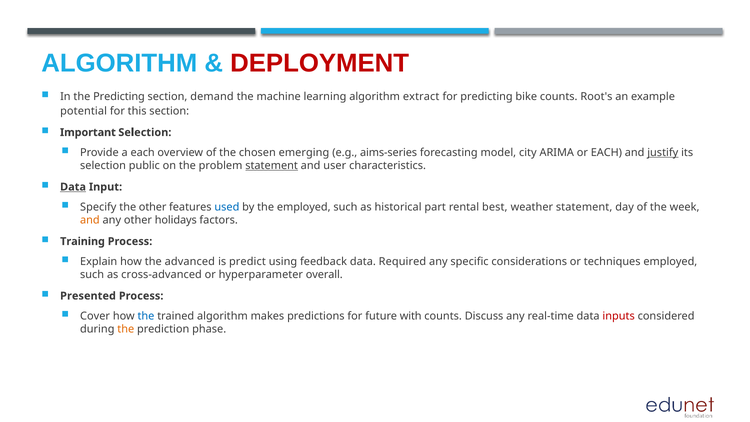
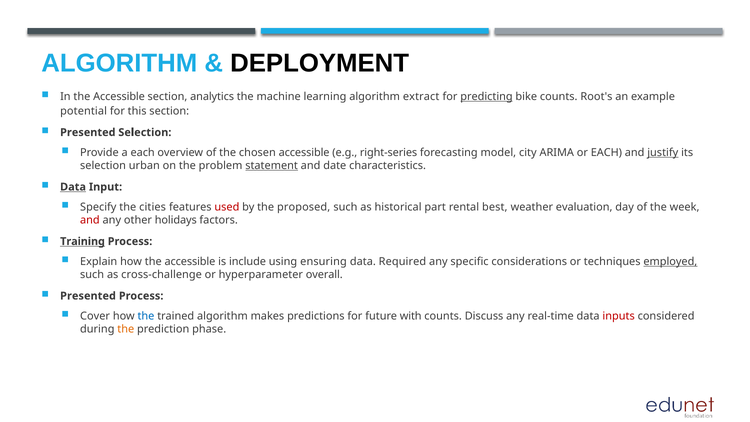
DEPLOYMENT colour: red -> black
In the Predicting: Predicting -> Accessible
demand: demand -> analytics
predicting at (486, 97) underline: none -> present
Important at (88, 132): Important -> Presented
chosen emerging: emerging -> accessible
aims-series: aims-series -> right-series
public: public -> urban
user: user -> date
the other: other -> cities
used colour: blue -> red
the employed: employed -> proposed
weather statement: statement -> evaluation
and at (90, 220) colour: orange -> red
Training underline: none -> present
how the advanced: advanced -> accessible
predict: predict -> include
feedback: feedback -> ensuring
employed at (670, 261) underline: none -> present
cross-advanced: cross-advanced -> cross-challenge
